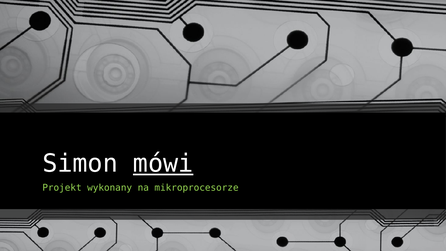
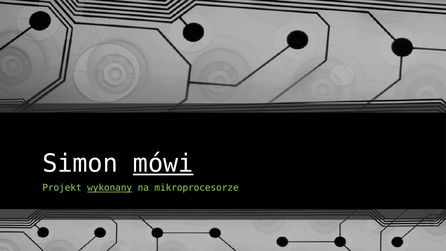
wykonany underline: none -> present
